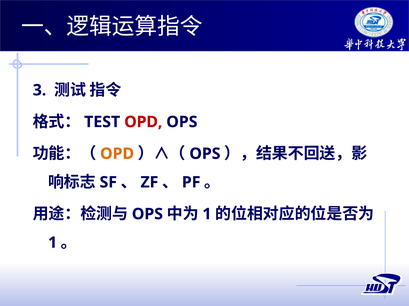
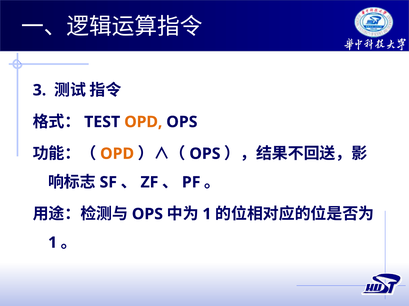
OPD at (143, 122) colour: red -> orange
